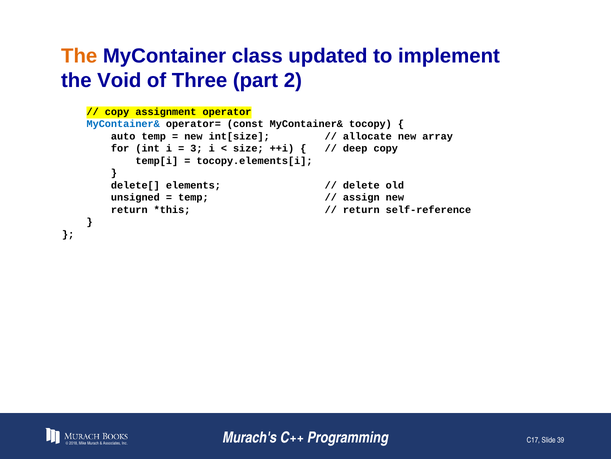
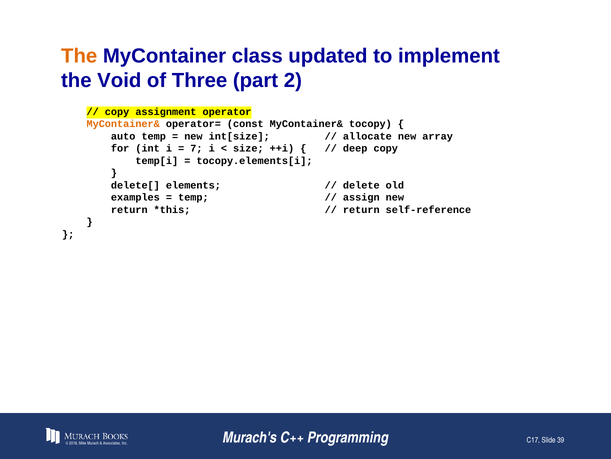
MyContainer& at (123, 124) colour: blue -> orange
3: 3 -> 7
unsigned: unsigned -> examples
